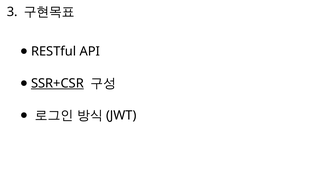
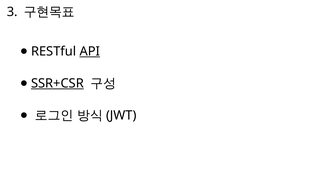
API underline: none -> present
